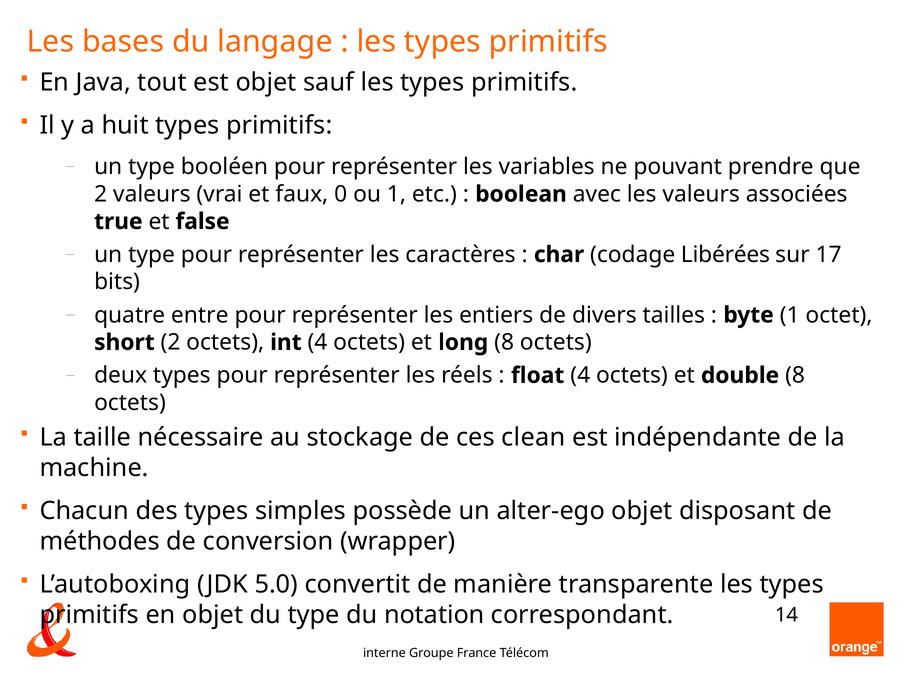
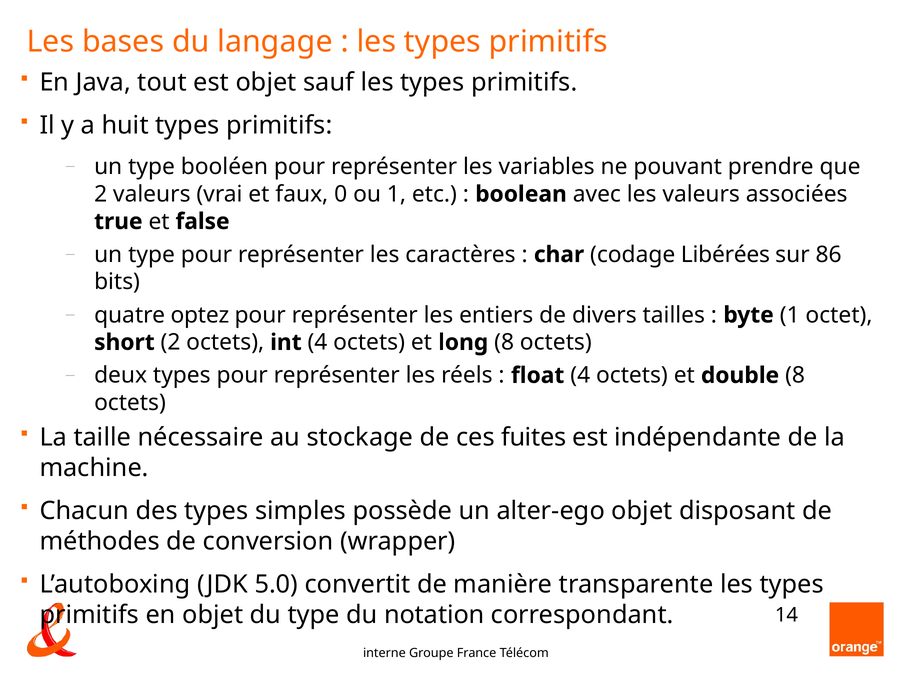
17: 17 -> 86
entre: entre -> optez
clean: clean -> fuites
